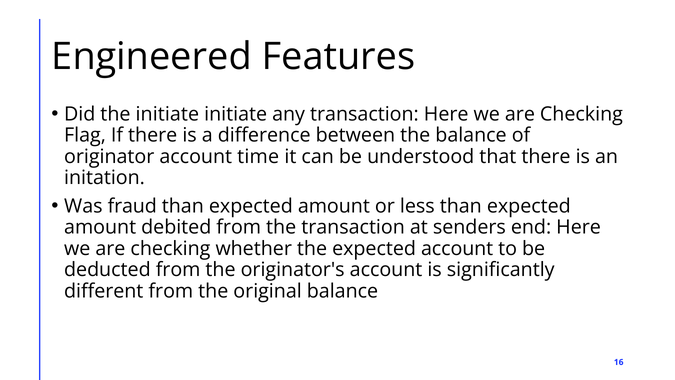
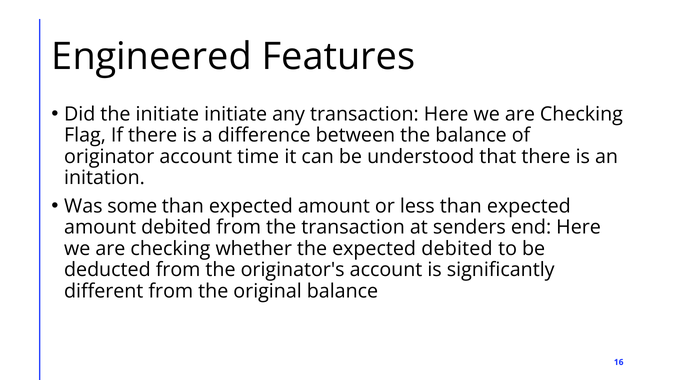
fraud: fraud -> some
expected account: account -> debited
